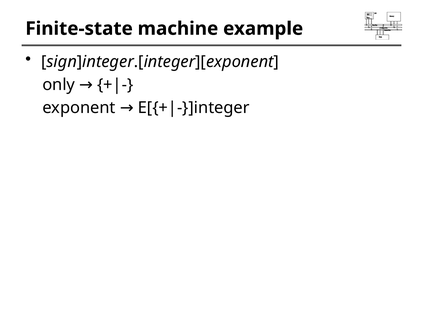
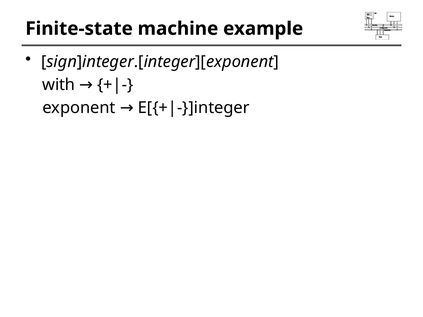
only: only -> with
